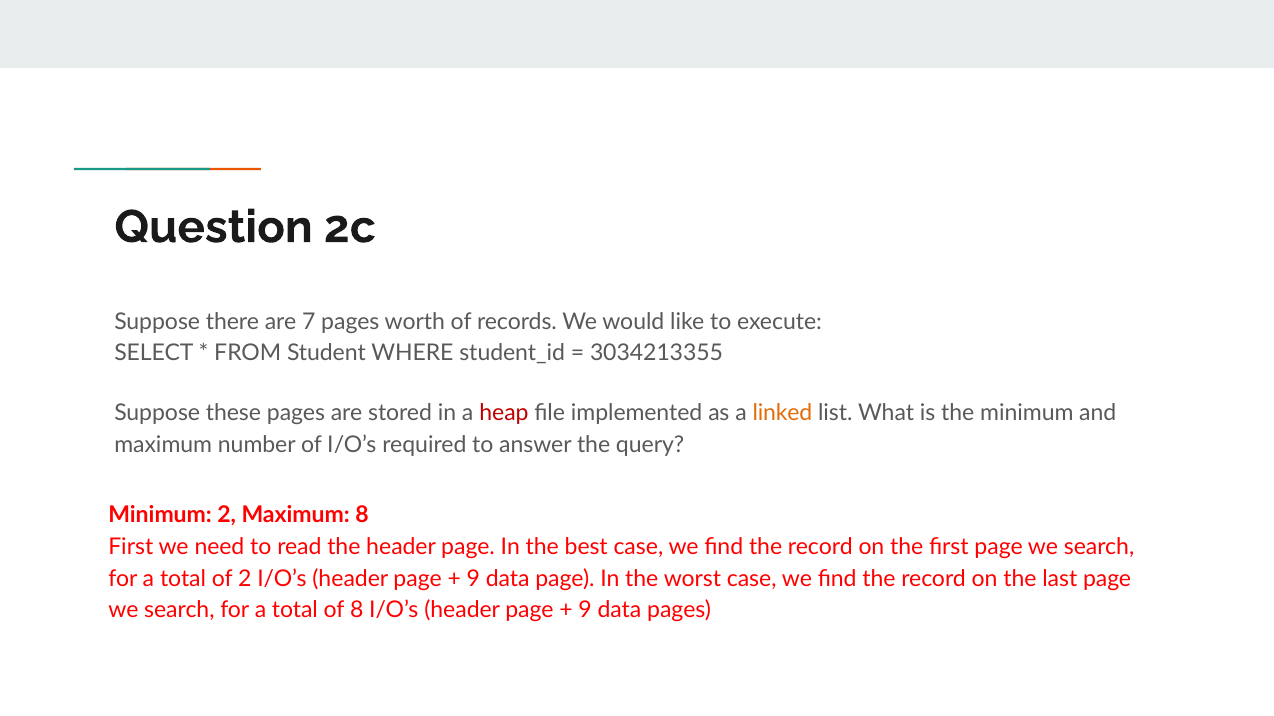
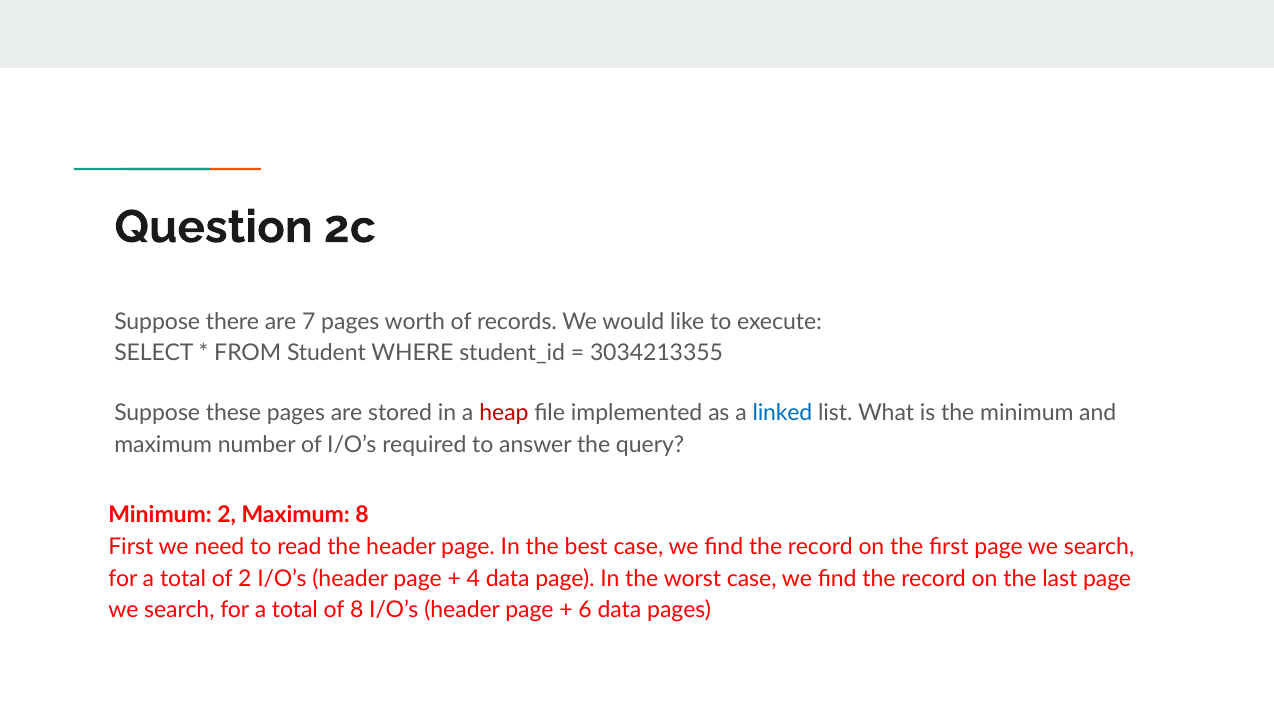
linked colour: orange -> blue
9 at (473, 579): 9 -> 4
9 at (585, 611): 9 -> 6
